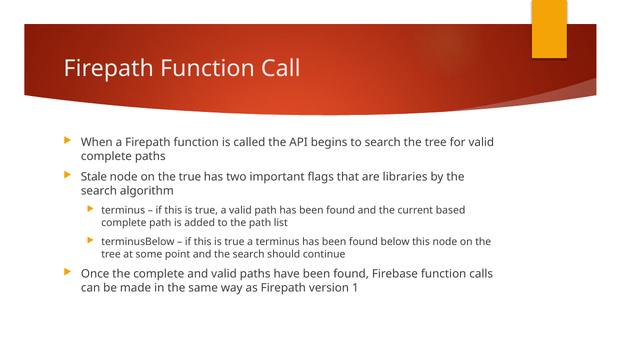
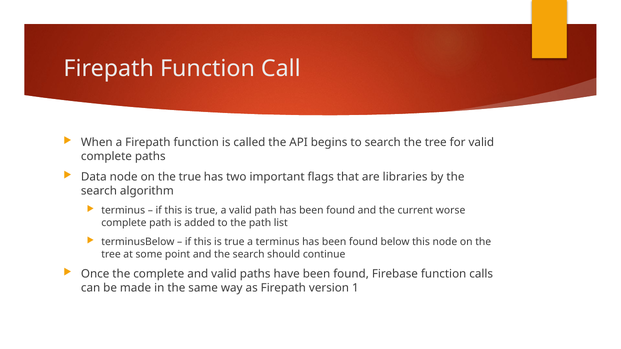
Stale: Stale -> Data
based: based -> worse
